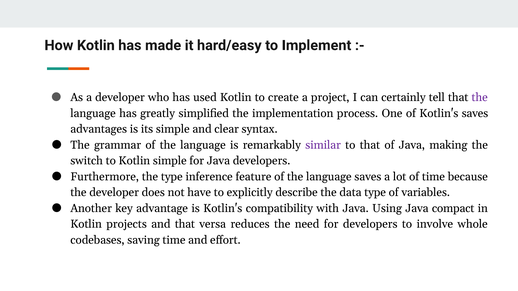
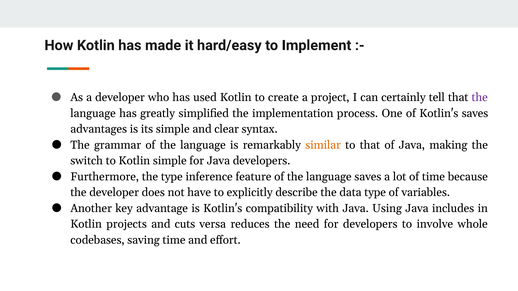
similar colour: purple -> orange
compact: compact -> includes
and that: that -> cuts
